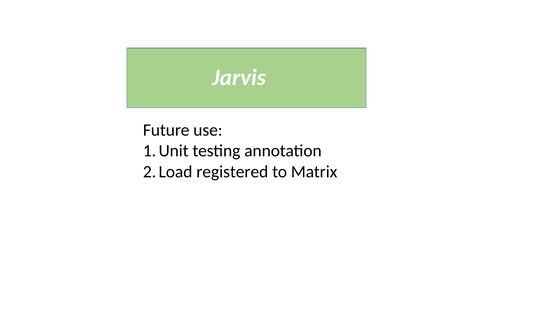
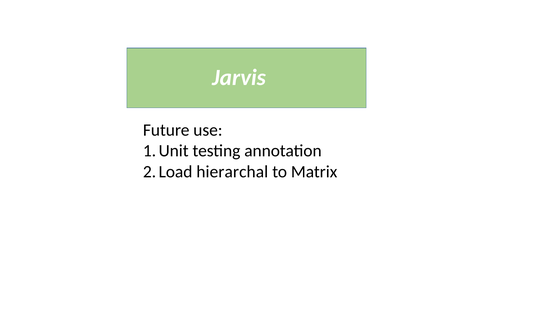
registered: registered -> hierarchal
